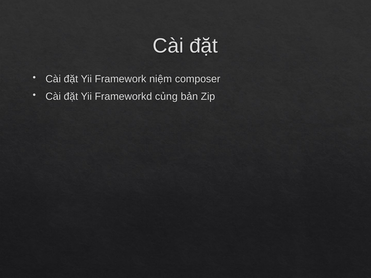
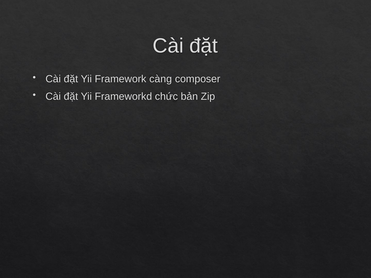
niệm: niệm -> càng
củng: củng -> chức
